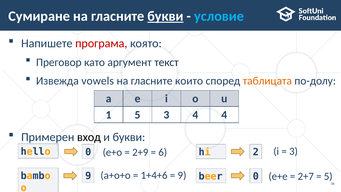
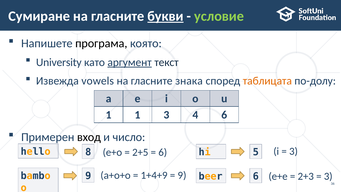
условие colour: light blue -> light green
програма colour: red -> black
Преговор: Преговор -> University
аргумент underline: none -> present
които: които -> знака
1 5: 5 -> 1
4 4: 4 -> 6
и букви: букви -> число
hello 0: 0 -> 8
2+9: 2+9 -> 2+5
2: 2 -> 5
1+4+6: 1+4+6 -> 1+4+9
beer 0: 0 -> 6
2+7: 2+7 -> 2+3
5 at (328, 176): 5 -> 3
